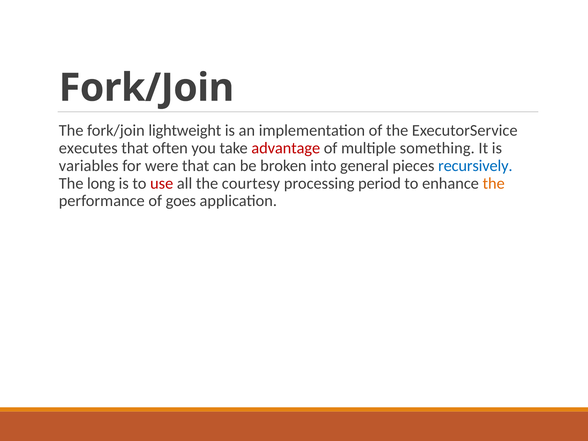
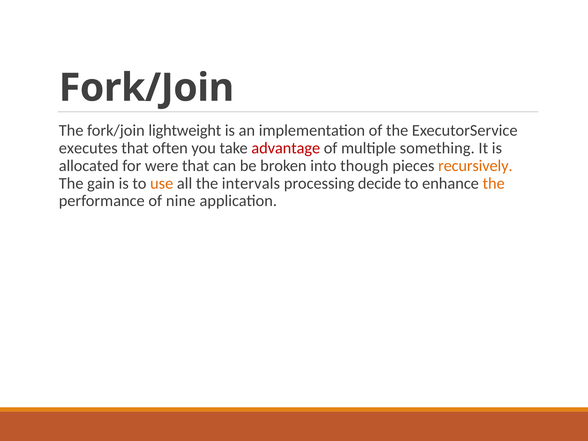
variables: variables -> allocated
general: general -> though
recursively colour: blue -> orange
long: long -> gain
use colour: red -> orange
courtesy: courtesy -> intervals
period: period -> decide
goes: goes -> nine
